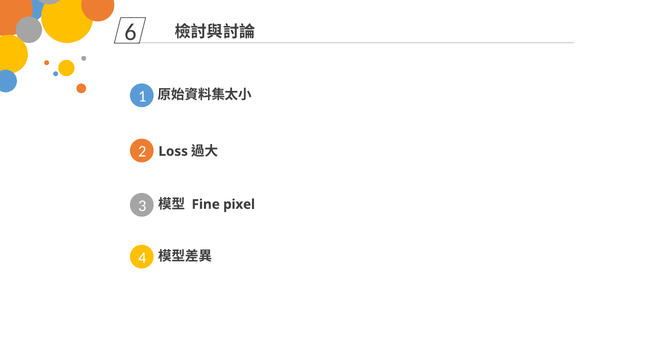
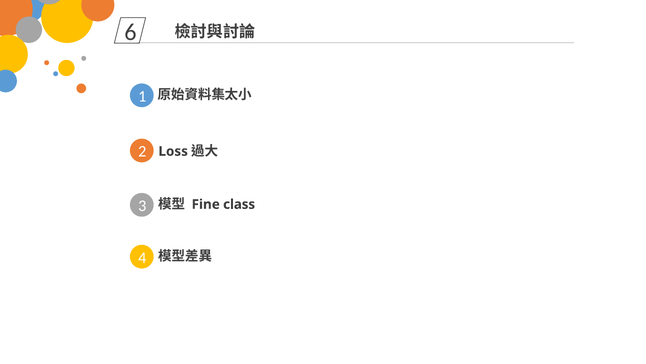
pixel: pixel -> class
